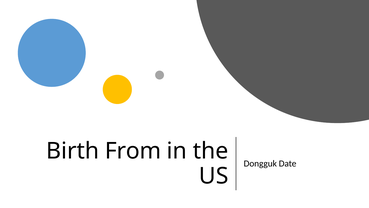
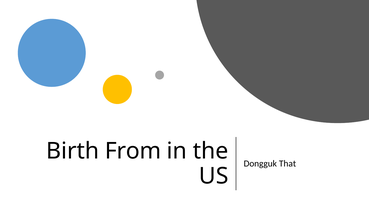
Date: Date -> That
